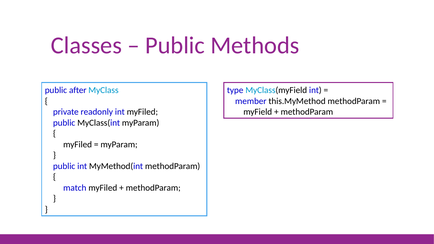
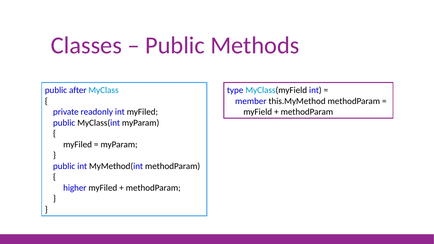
match: match -> higher
